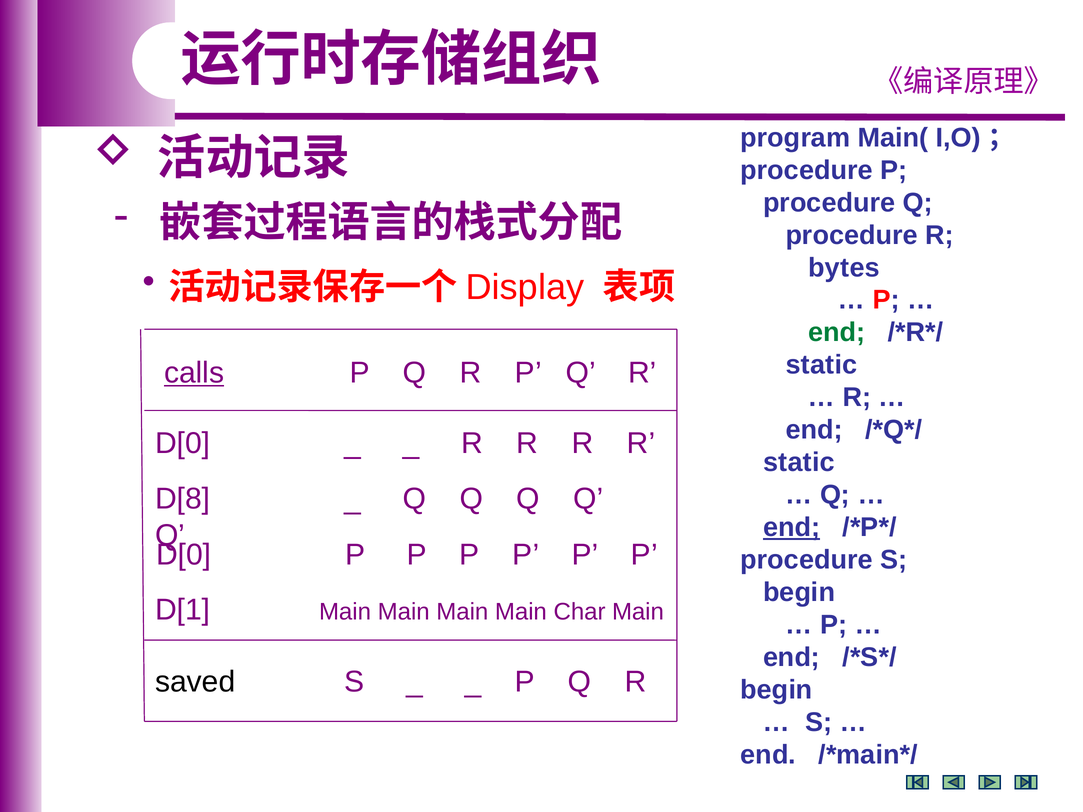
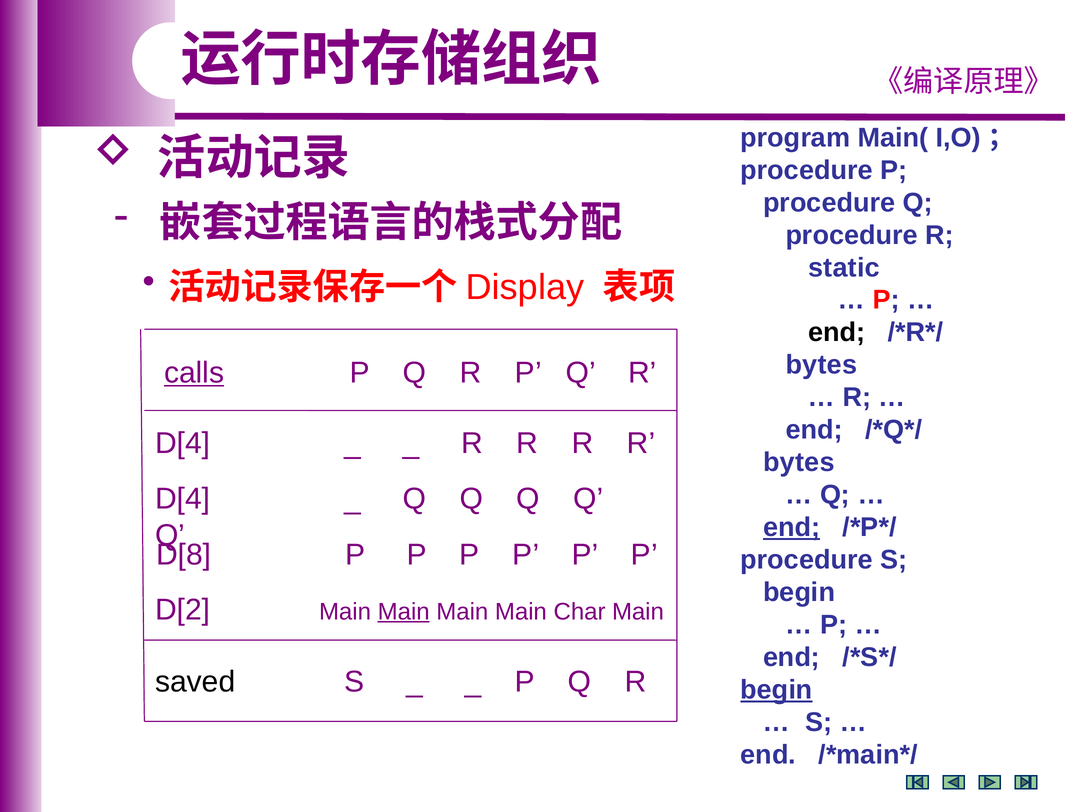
bytes: bytes -> static
end at (837, 333) colour: green -> black
static at (821, 365): static -> bytes
D[0 at (183, 443): D[0 -> D[4
static at (799, 463): static -> bytes
D[8 at (183, 499): D[8 -> D[4
D[0 at (184, 555): D[0 -> D[8
D[1: D[1 -> D[2
Main at (404, 612) underline: none -> present
begin at (776, 690) underline: none -> present
